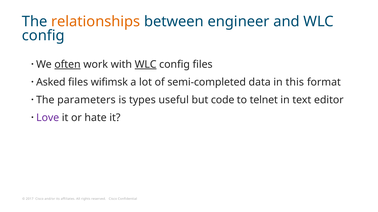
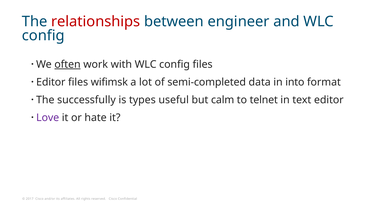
relationships colour: orange -> red
WLC at (146, 65) underline: present -> none
Asked at (51, 82): Asked -> Editor
this: this -> into
parameters: parameters -> successfully
code: code -> calm
